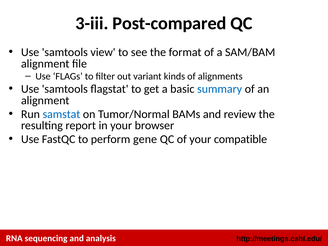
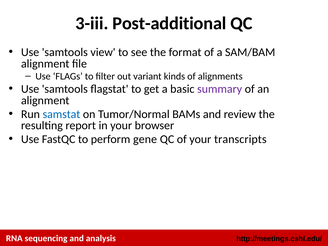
Post-compared: Post-compared -> Post-additional
summary colour: blue -> purple
compatible: compatible -> transcripts
